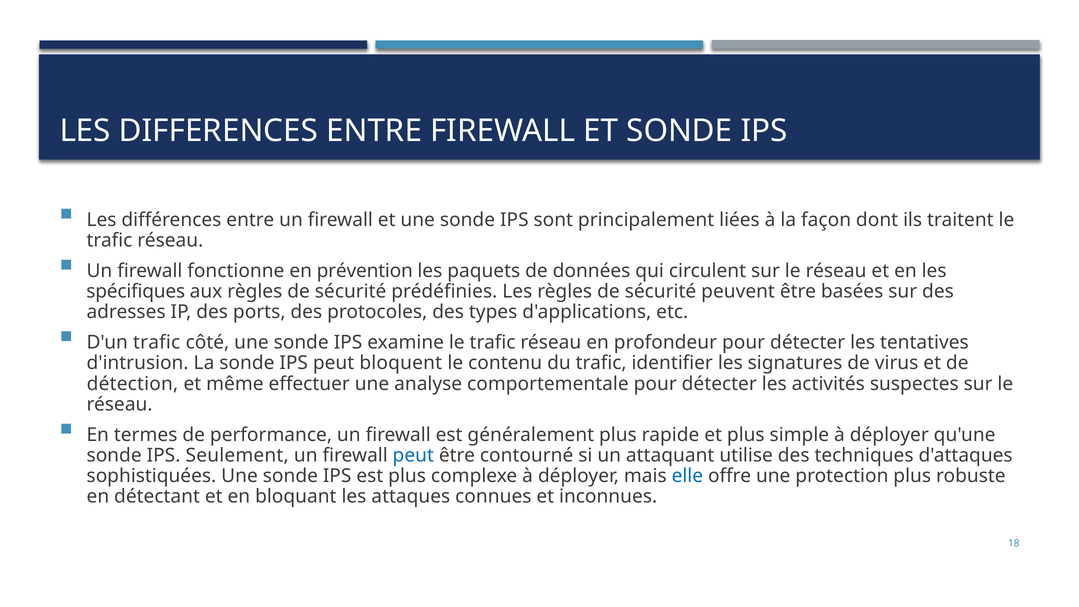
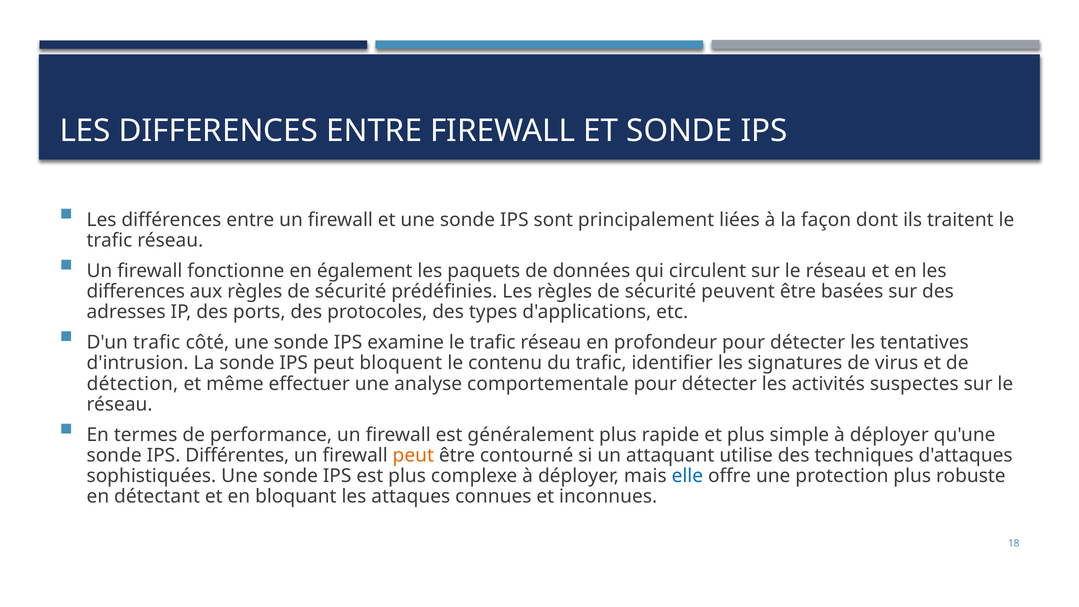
prévention: prévention -> également
spécifiques at (136, 291): spécifiques -> differences
Seulement: Seulement -> Différentes
peut at (413, 455) colour: blue -> orange
